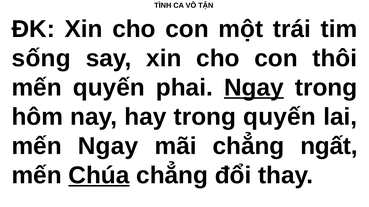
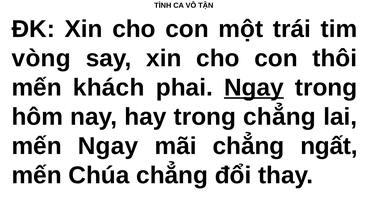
sống: sống -> vòng
mến quyến: quyến -> khách
trong quyến: quyến -> chẳng
Chúa underline: present -> none
